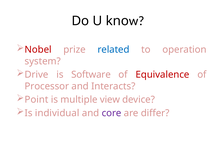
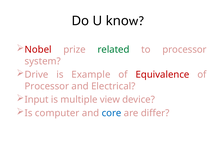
related colour: blue -> green
to operation: operation -> processor
Software: Software -> Example
Interacts: Interacts -> Electrical
Point: Point -> Input
individual: individual -> computer
core colour: purple -> blue
